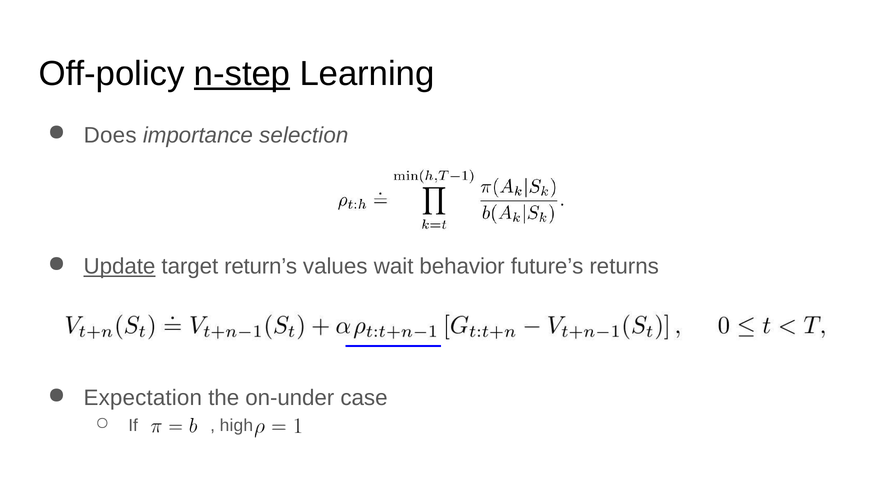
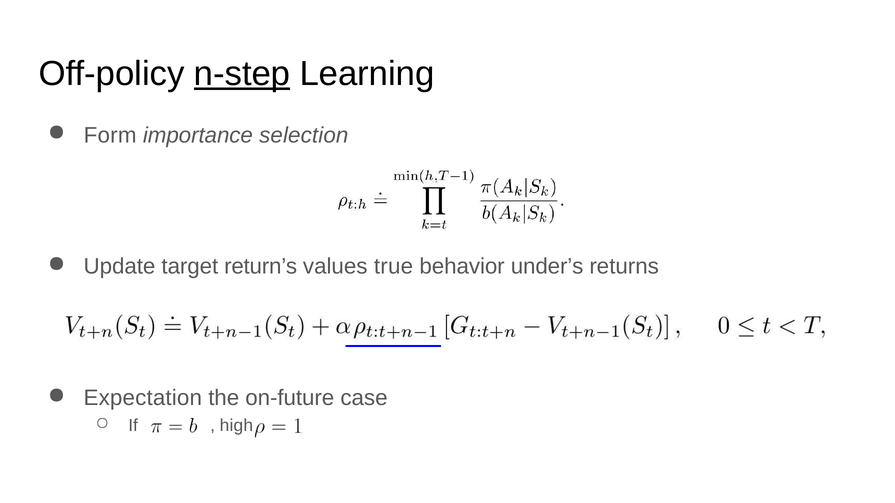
Does: Does -> Form
Update underline: present -> none
wait: wait -> true
future’s: future’s -> under’s
on-under: on-under -> on-future
